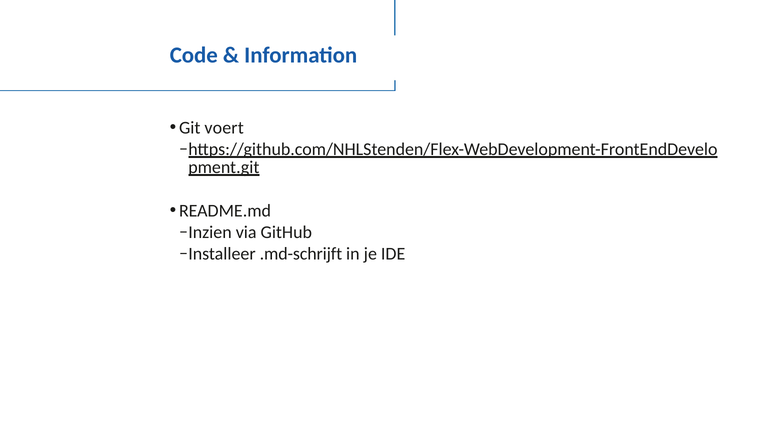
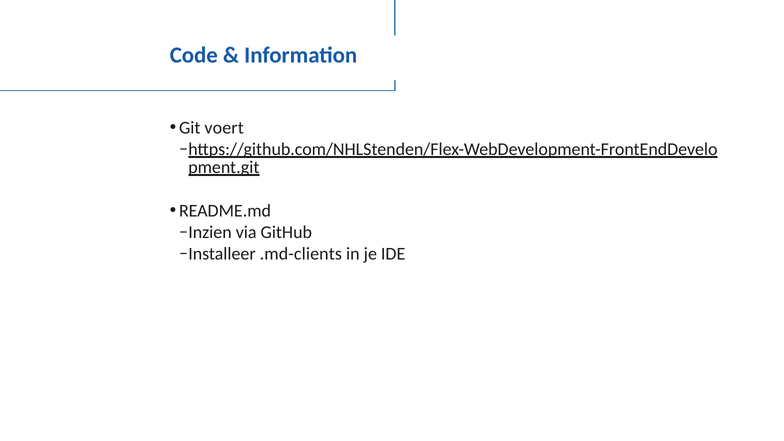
.md-schrijft: .md-schrijft -> .md-clients
